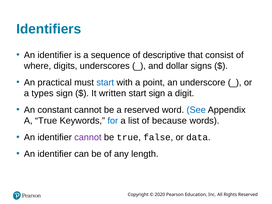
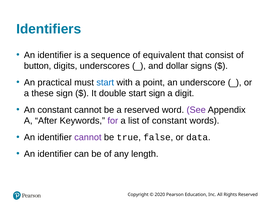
descriptive: descriptive -> equivalent
where: where -> button
types: types -> these
written: written -> double
See colour: blue -> purple
A True: True -> After
for colour: blue -> purple
of because: because -> constant
